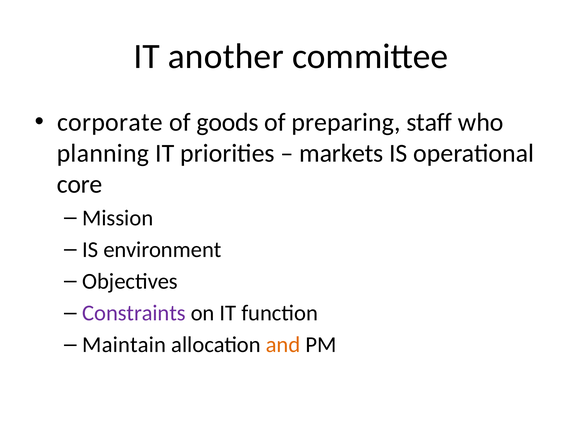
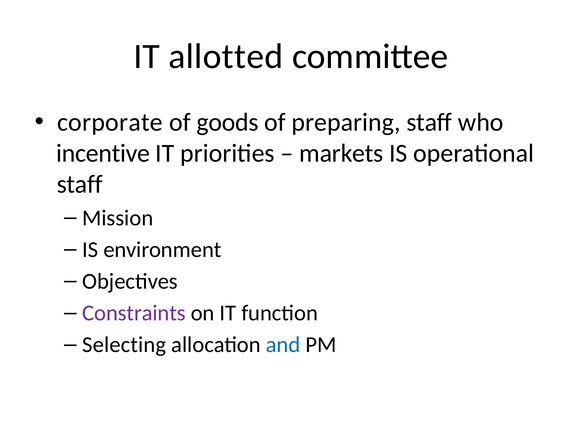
another: another -> allotted
planning: planning -> incentive
core at (80, 184): core -> staff
Maintain: Maintain -> Selecting
and colour: orange -> blue
